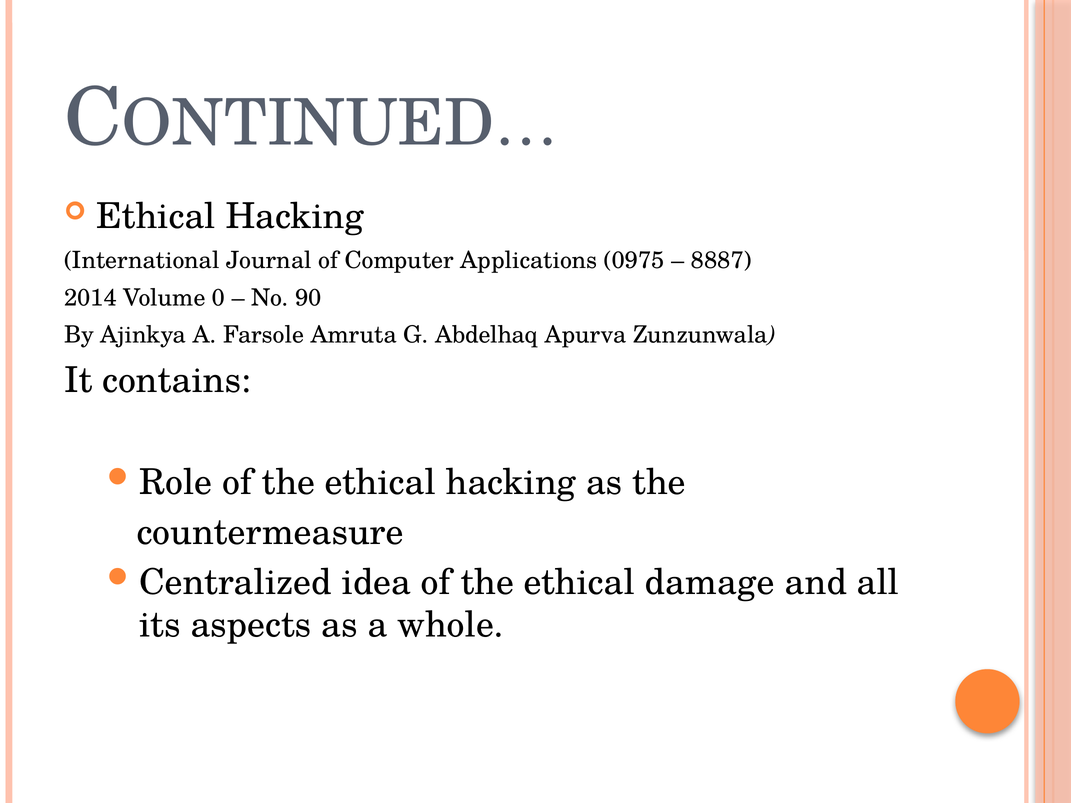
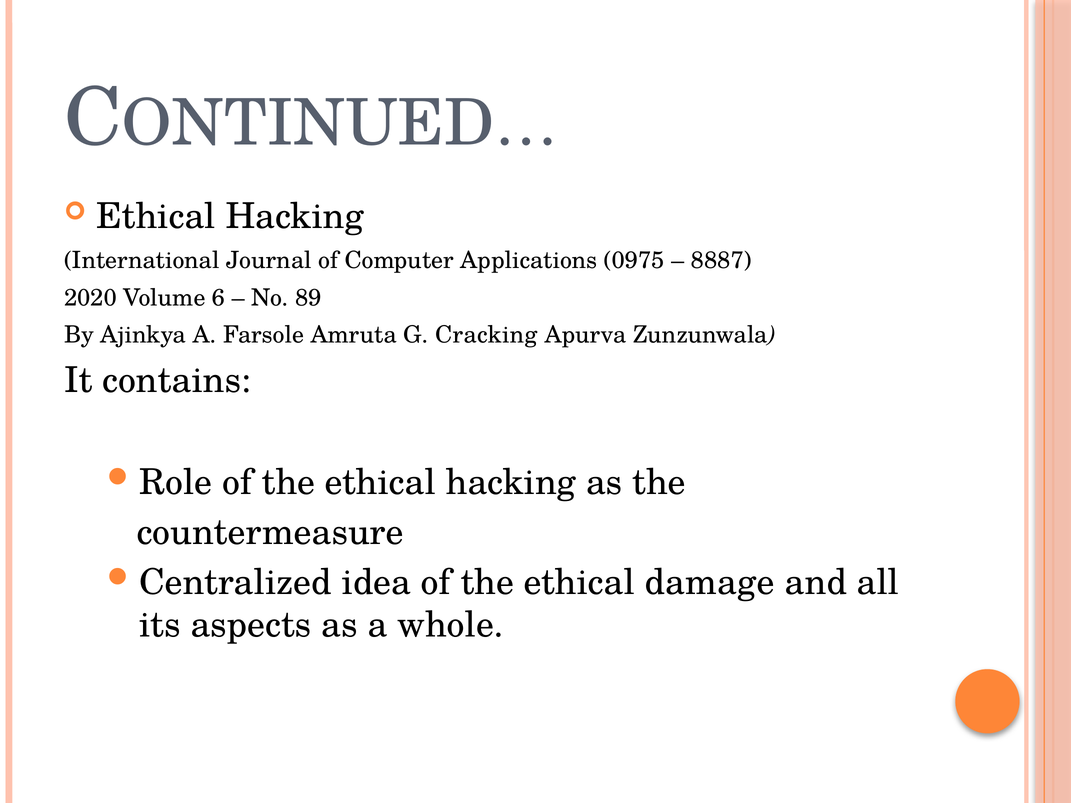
2014: 2014 -> 2020
0: 0 -> 6
90: 90 -> 89
Abdelhaq: Abdelhaq -> Cracking
